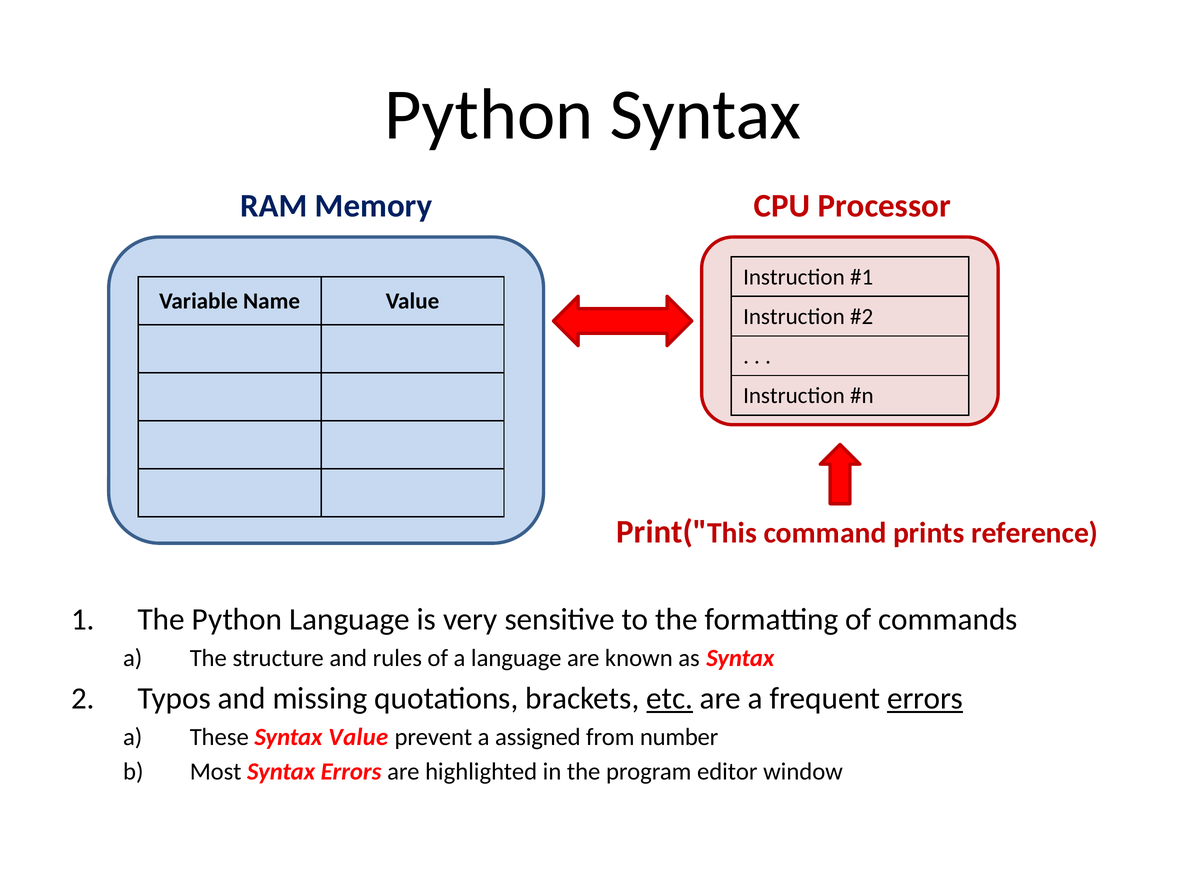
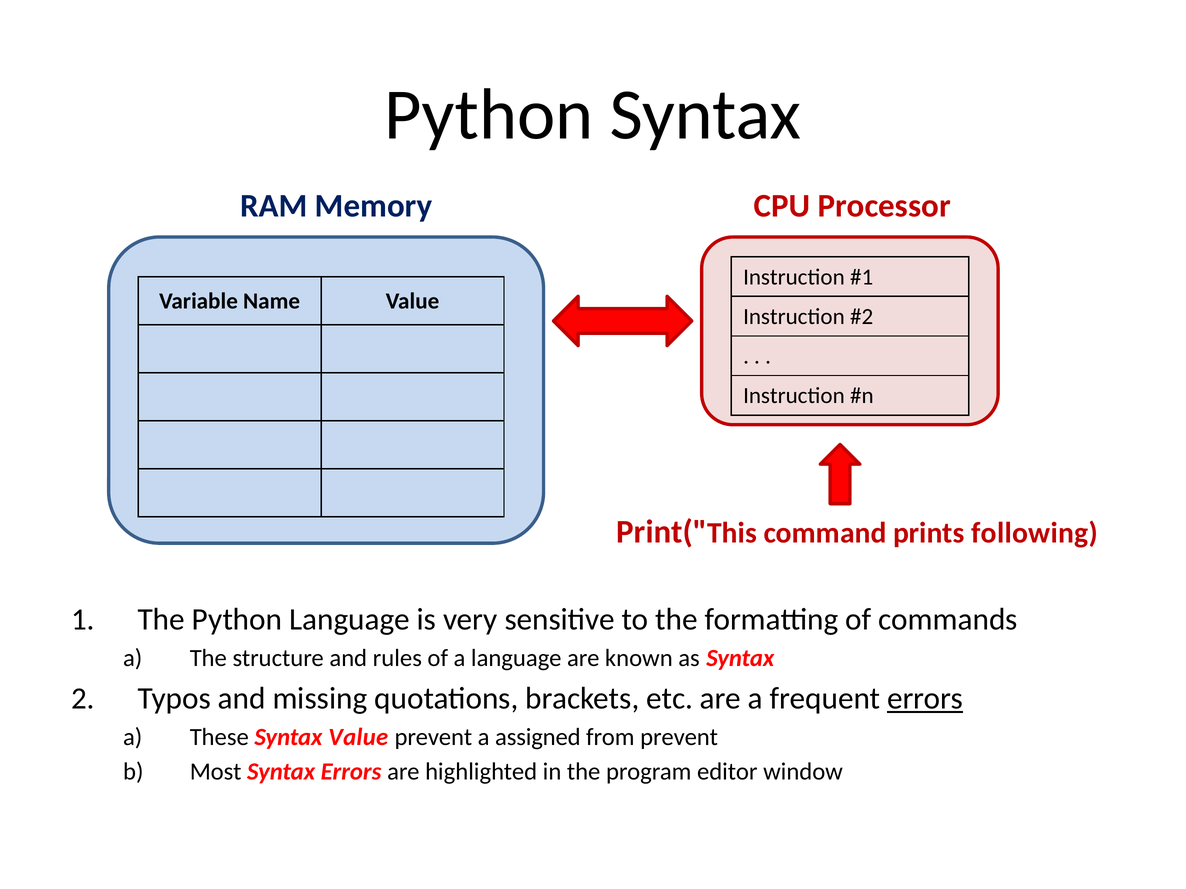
reference: reference -> following
etc underline: present -> none
from number: number -> prevent
